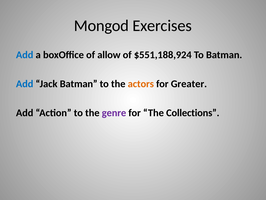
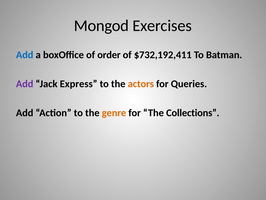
allow: allow -> order
$551,188,924: $551,188,924 -> $732,192,411
Add at (25, 84) colour: blue -> purple
Jack Batman: Batman -> Express
Greater: Greater -> Queries
genre colour: purple -> orange
